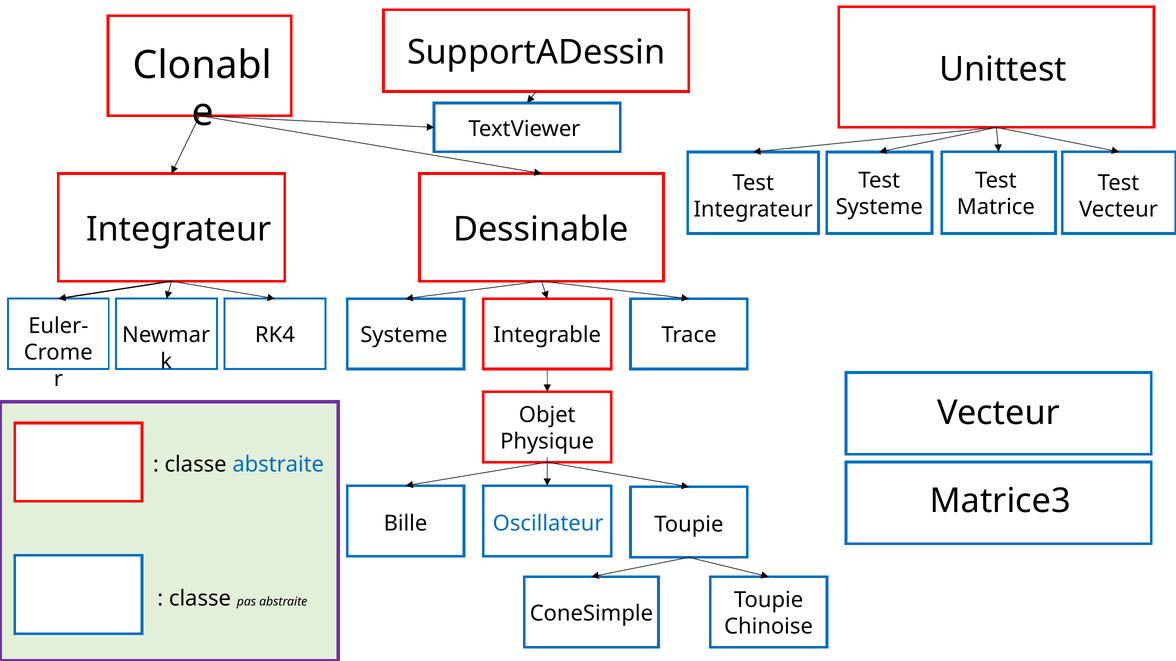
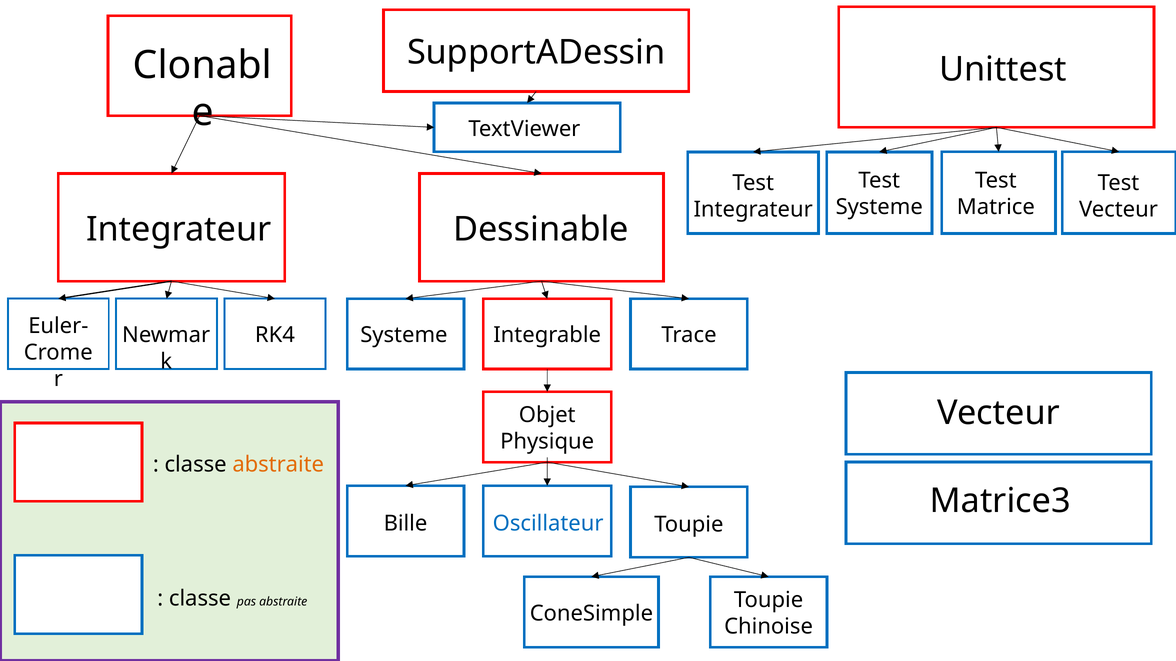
abstraite at (278, 465) colour: blue -> orange
